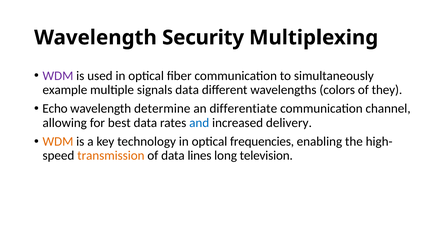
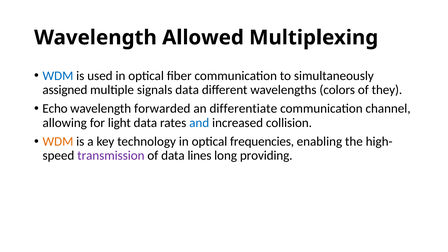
Security: Security -> Allowed
WDM at (58, 76) colour: purple -> blue
example: example -> assigned
determine: determine -> forwarded
best: best -> light
delivery: delivery -> collision
transmission colour: orange -> purple
television: television -> providing
